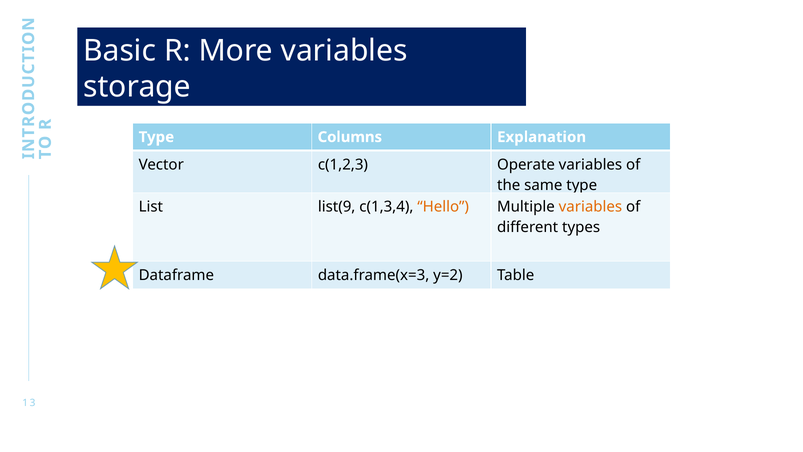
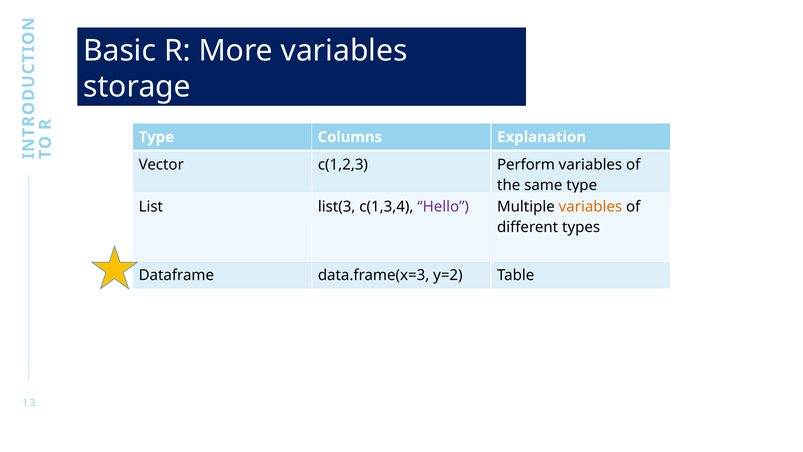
Operate: Operate -> Perform
list(9: list(9 -> list(3
Hello colour: orange -> purple
